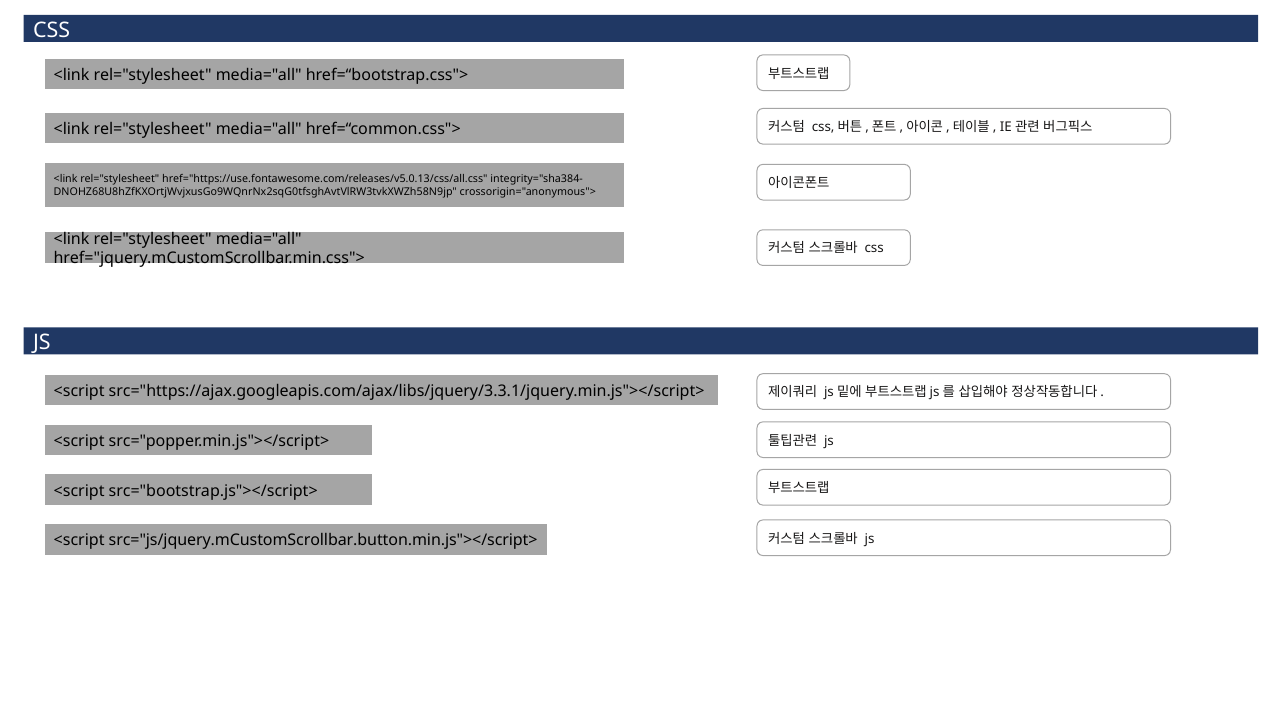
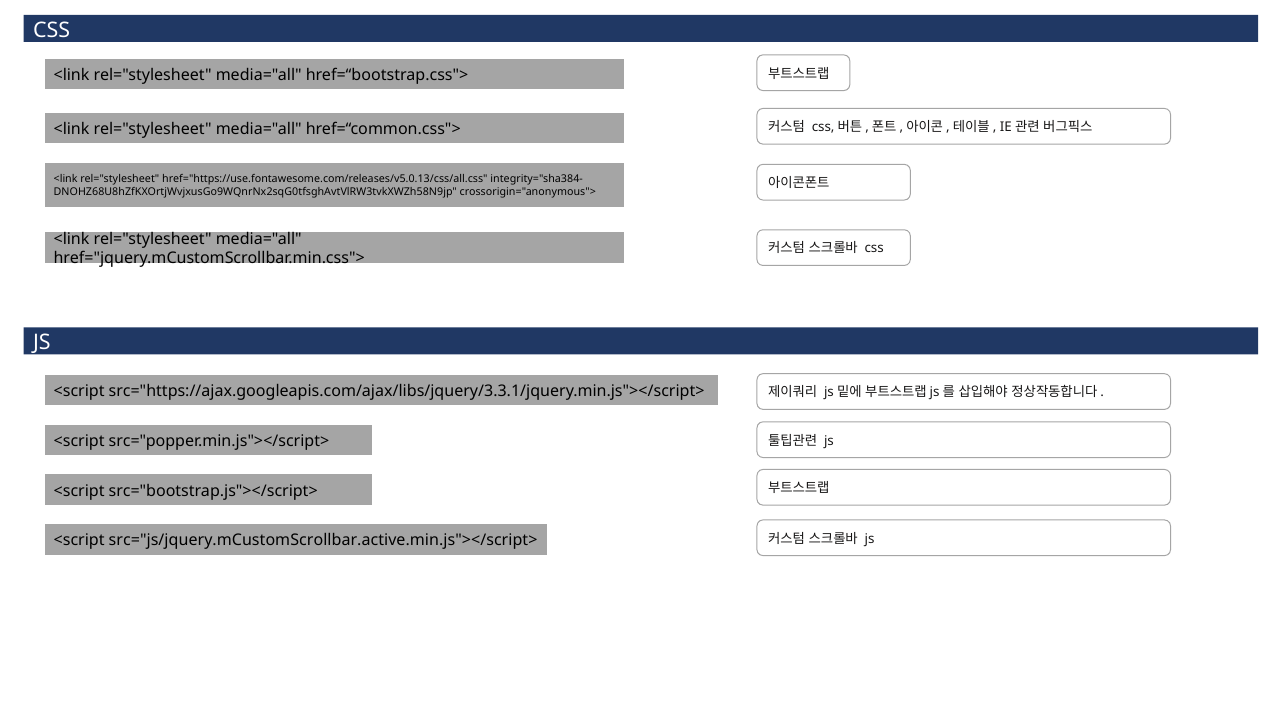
src="js/jquery.mCustomScrollbar.button.min.js"></script>: src="js/jquery.mCustomScrollbar.button.min.js"></script> -> src="js/jquery.mCustomScrollbar.active.min.js"></script>
